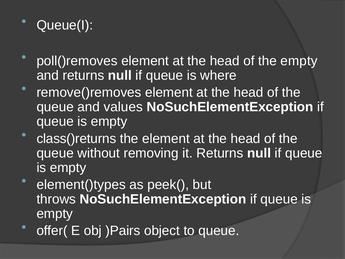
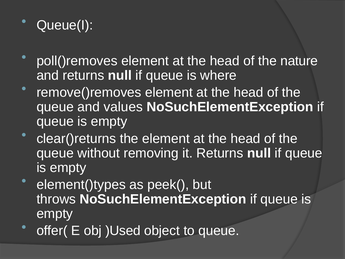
the empty: empty -> nature
class()returns: class()returns -> clear()returns
)Pairs: )Pairs -> )Used
